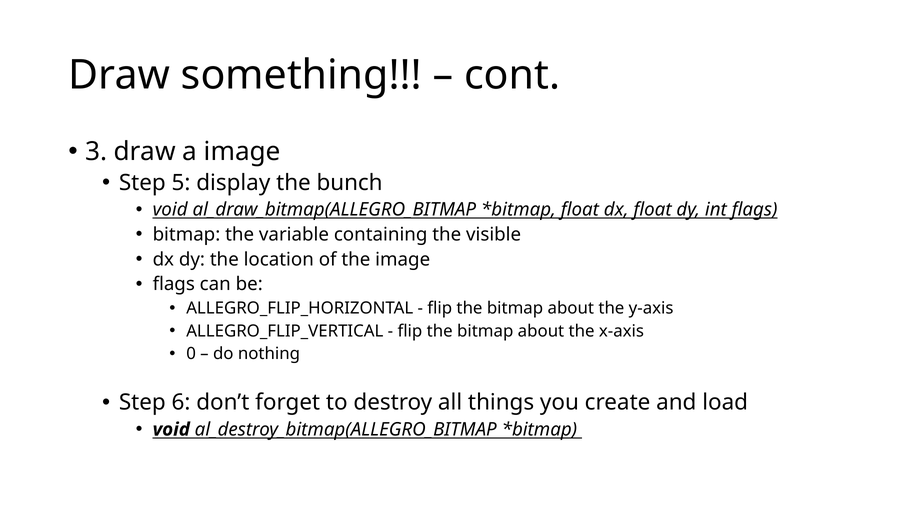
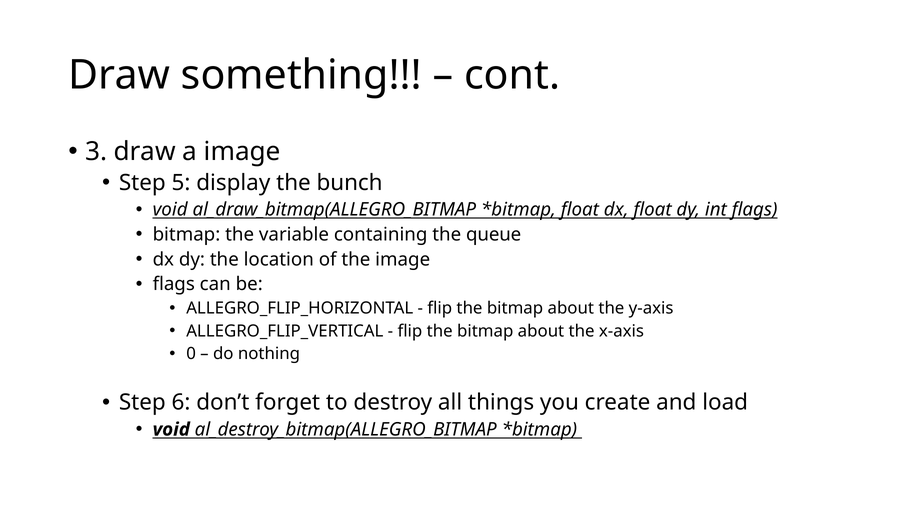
visible: visible -> queue
